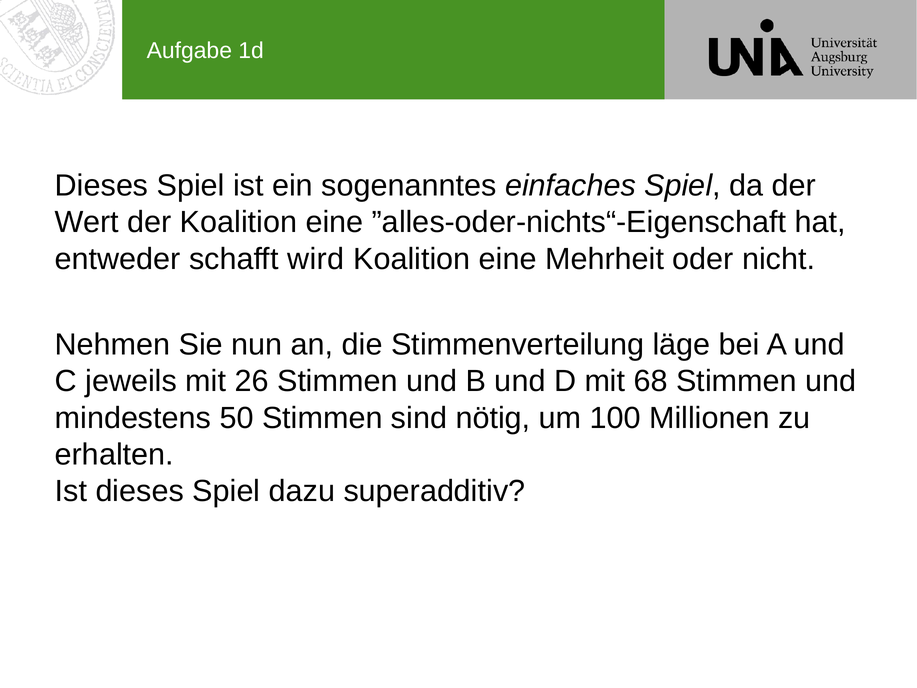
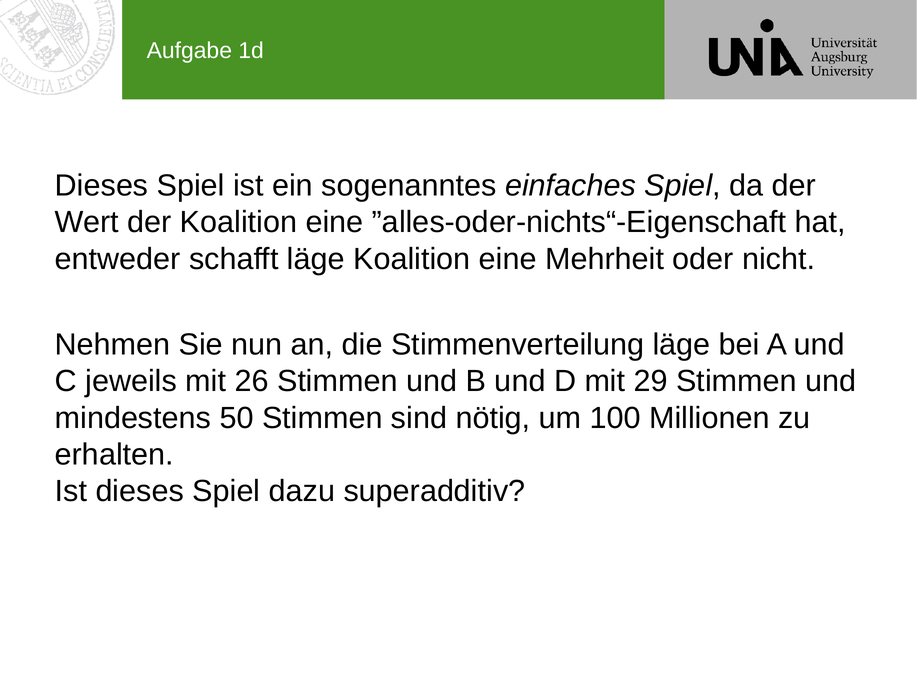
schafft wird: wird -> läge
68: 68 -> 29
